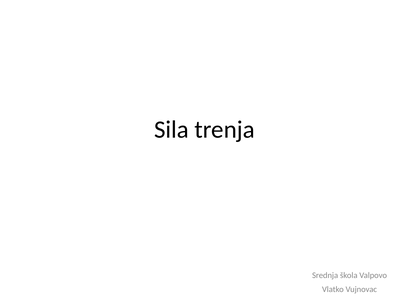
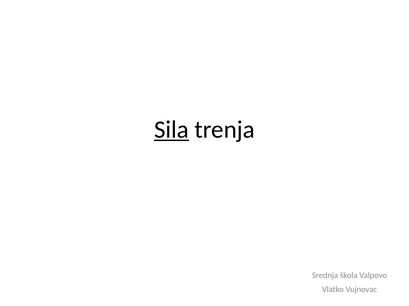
Sila underline: none -> present
